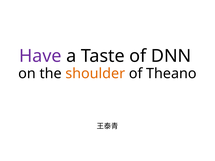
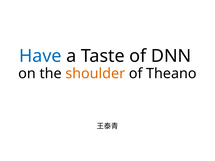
Have colour: purple -> blue
